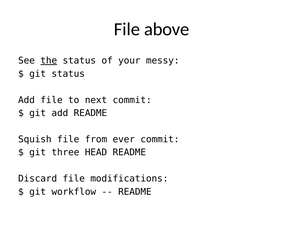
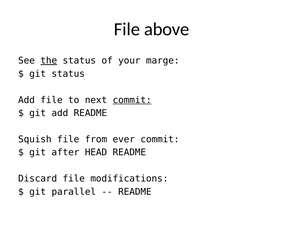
messy: messy -> marge
commit at (132, 100) underline: none -> present
three: three -> after
workflow: workflow -> parallel
